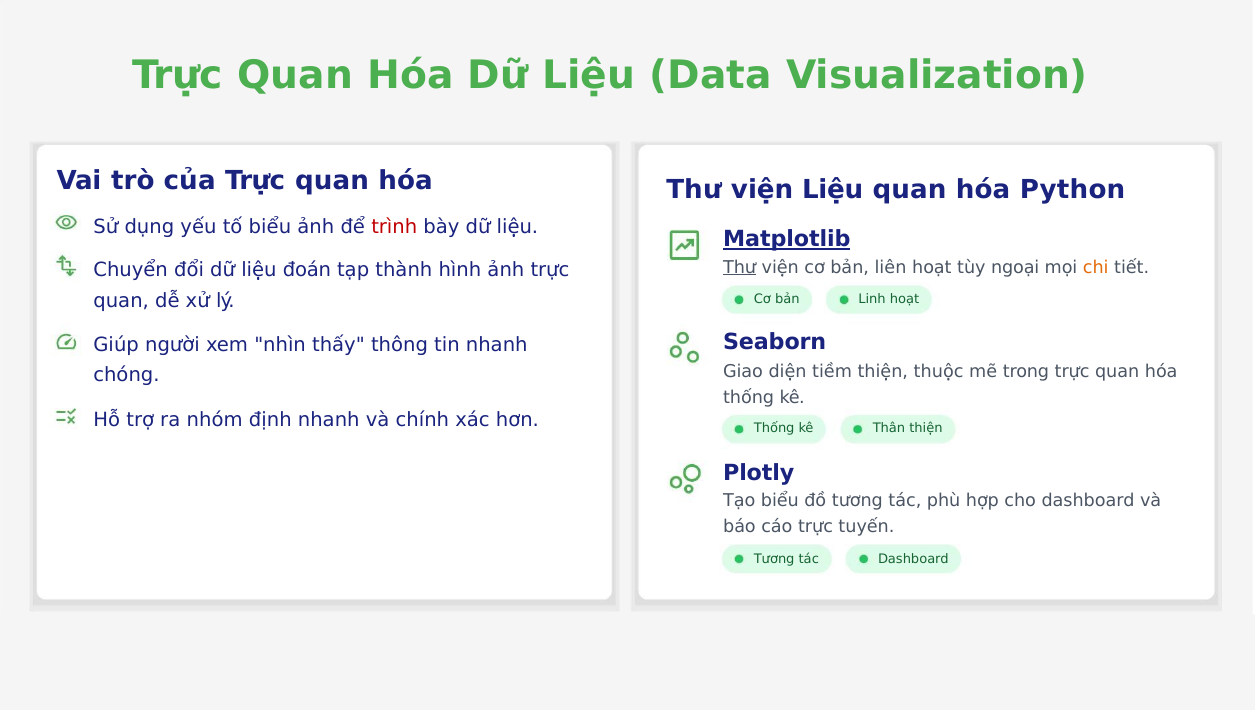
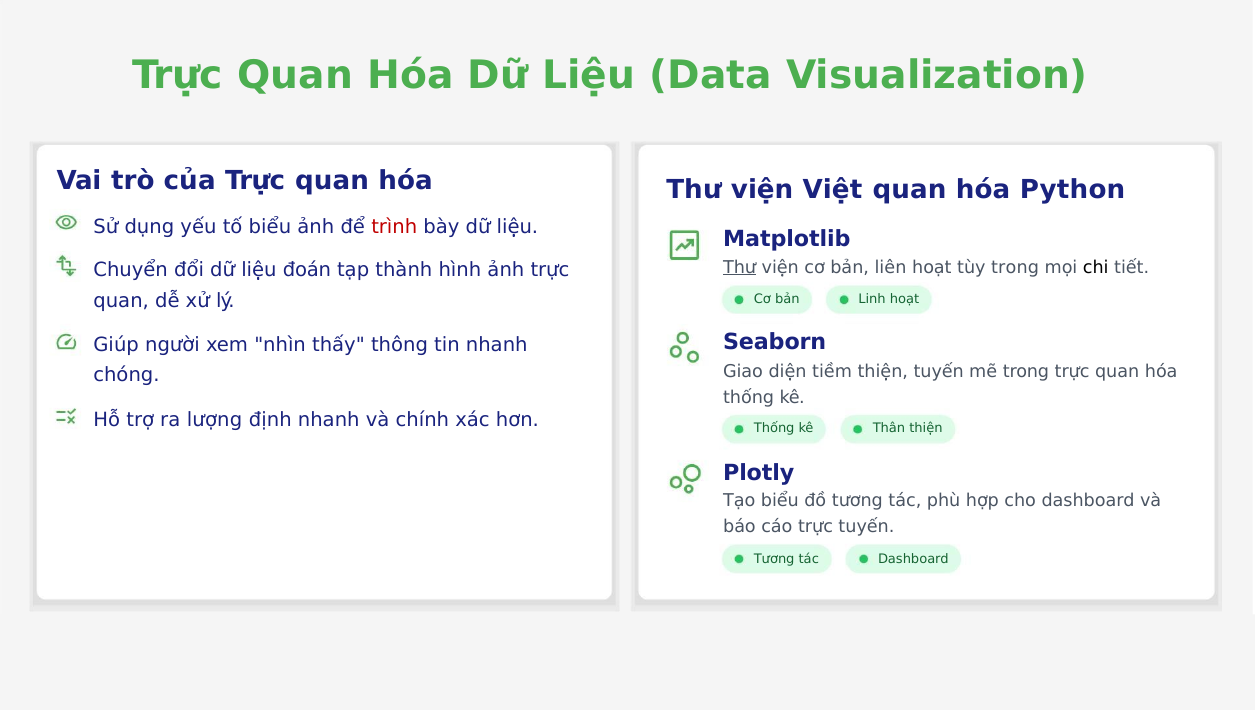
viện Liệu: Liệu -> Việt
Matplotlib underline: present -> none
tùy ngoại: ngoại -> trong
chi colour: orange -> black
thiện thuộc: thuộc -> tuyến
nhóm: nhóm -> lượng
